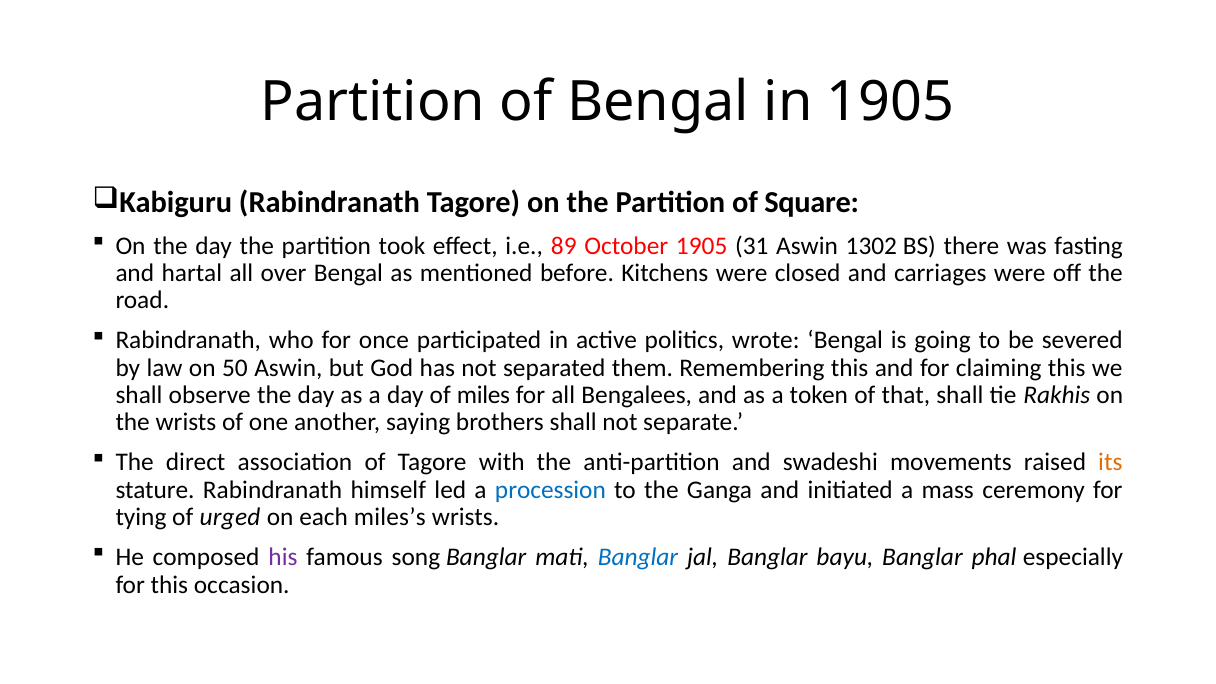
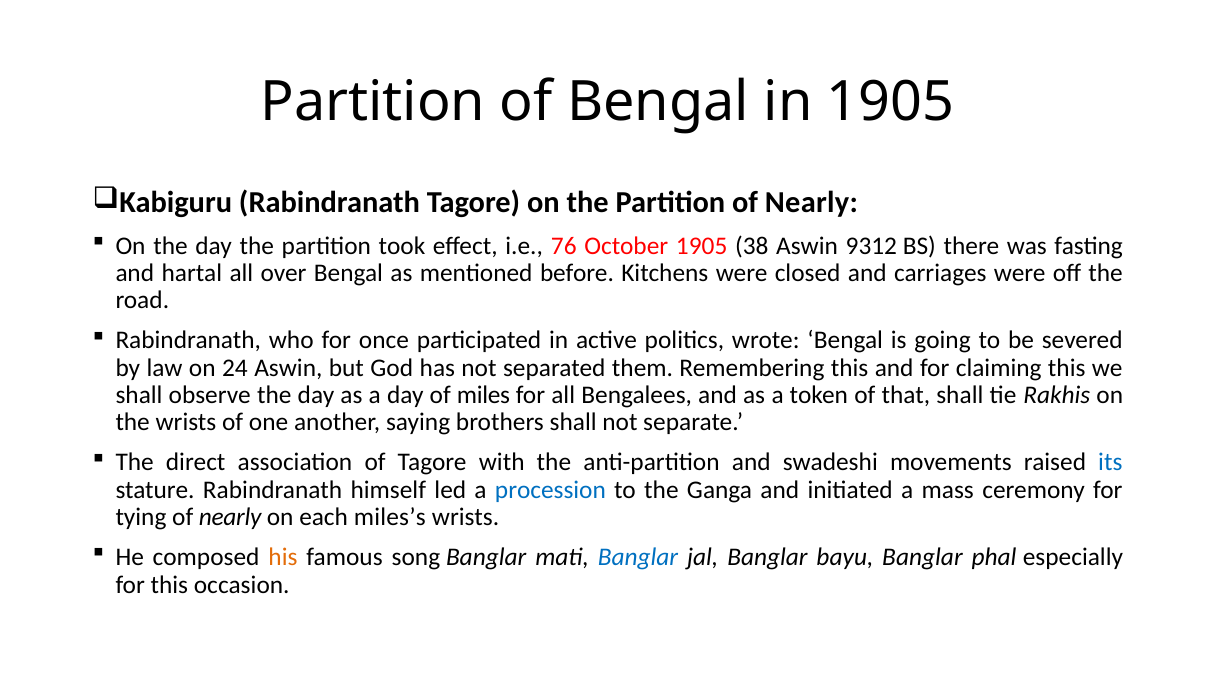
Partition of Square: Square -> Nearly
89: 89 -> 76
31: 31 -> 38
1302: 1302 -> 9312
50: 50 -> 24
its colour: orange -> blue
tying of urged: urged -> nearly
his colour: purple -> orange
